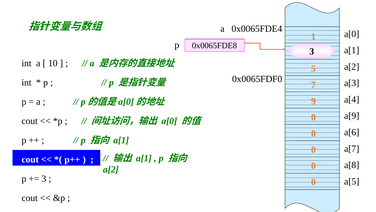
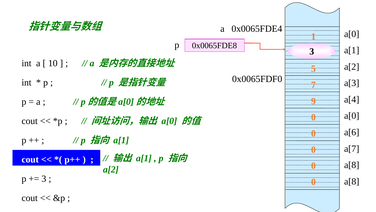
a[9 at (352, 116): a[9 -> a[0
a[5 at (352, 181): a[5 -> a[8
